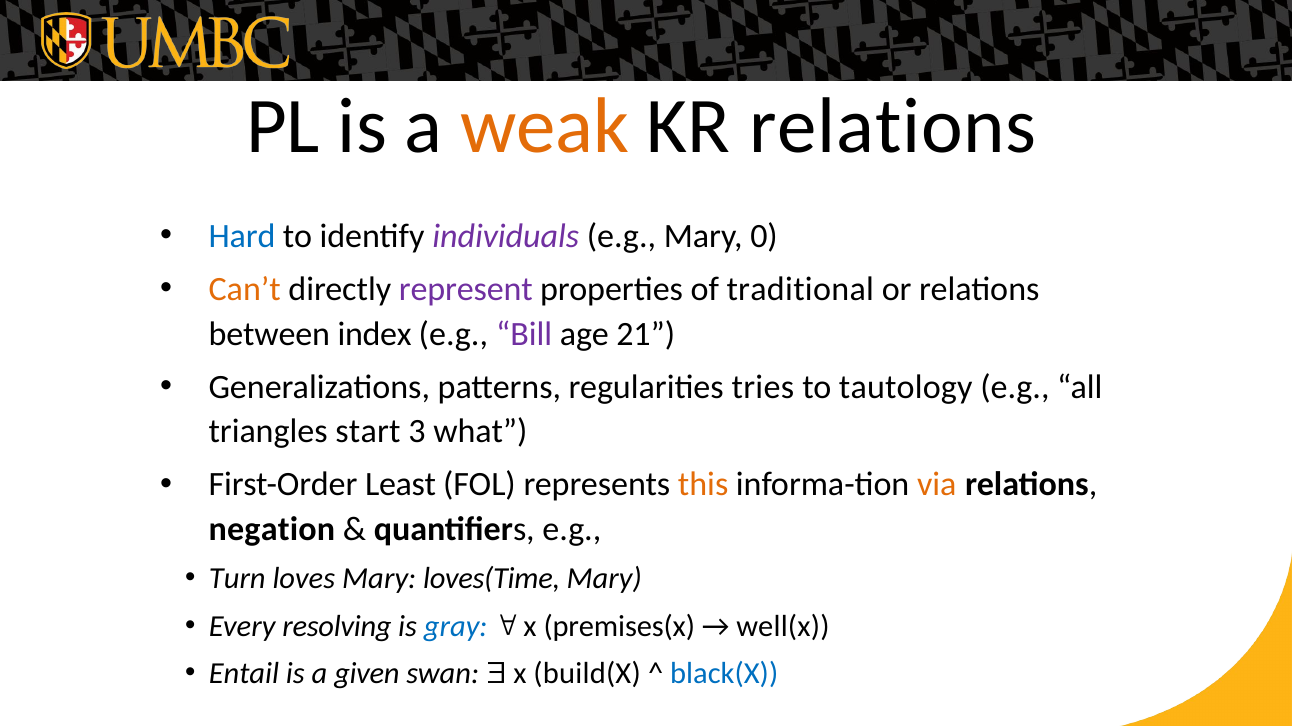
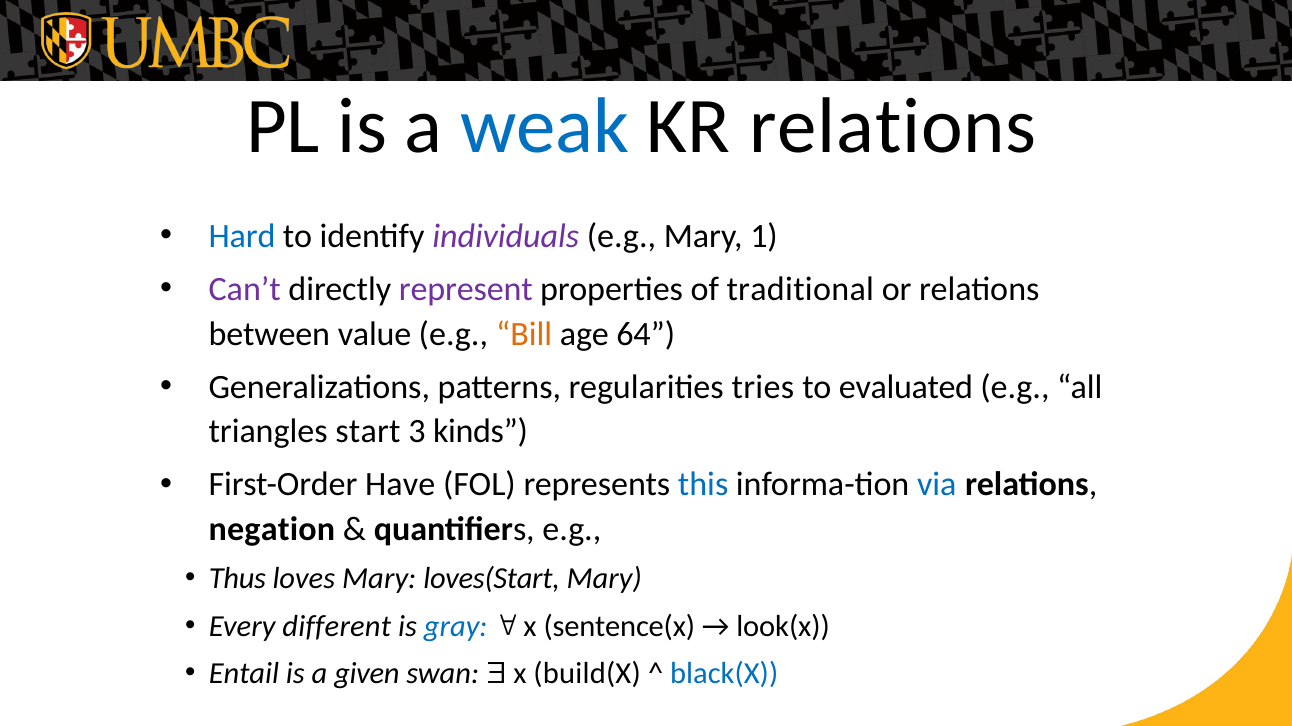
weak colour: orange -> blue
0: 0 -> 1
Can’t colour: orange -> purple
index: index -> value
Bill colour: purple -> orange
21: 21 -> 64
tautology: tautology -> evaluated
what: what -> kinds
Least: Least -> Have
this colour: orange -> blue
via colour: orange -> blue
Turn: Turn -> Thus
loves(Time: loves(Time -> loves(Start
resolving: resolving -> different
premises(x: premises(x -> sentence(x
well(x: well(x -> look(x
